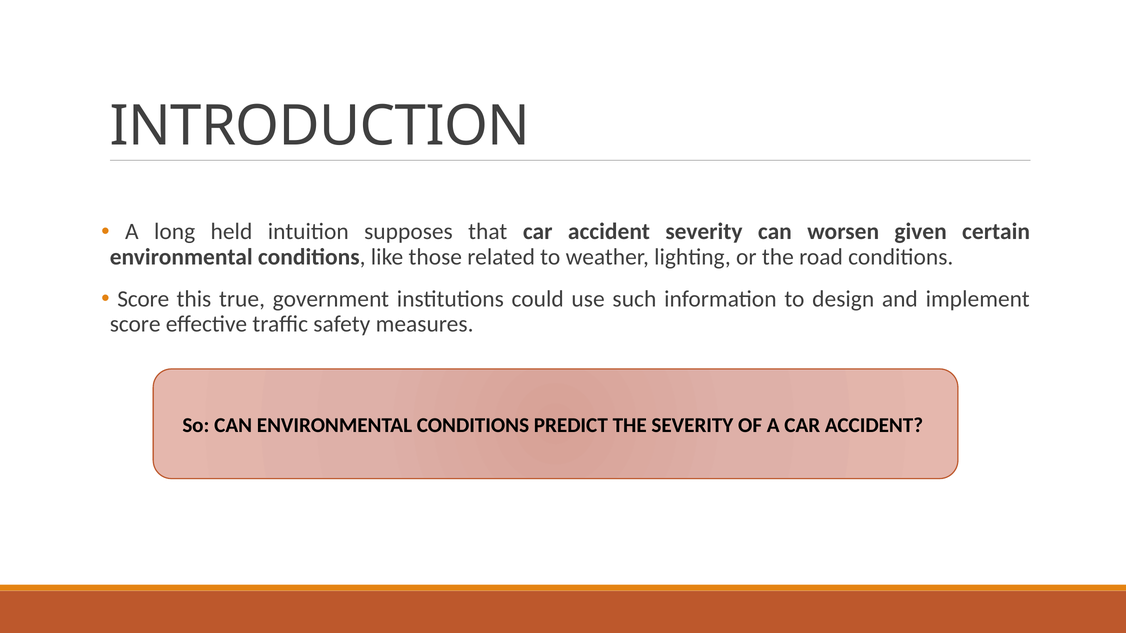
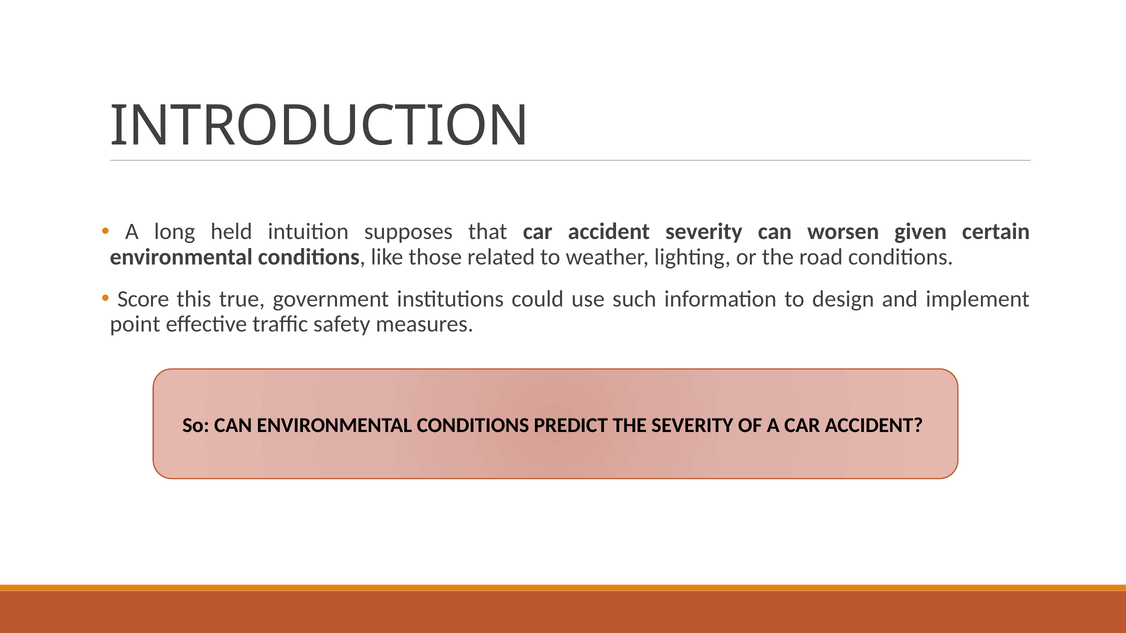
score at (135, 324): score -> point
